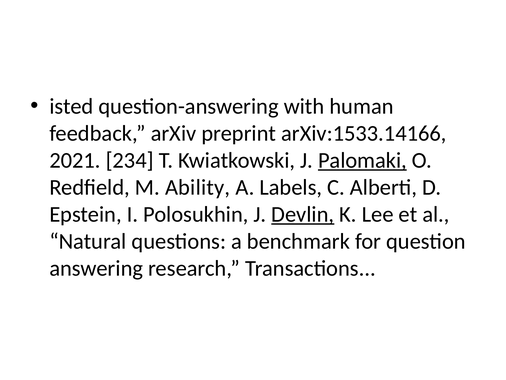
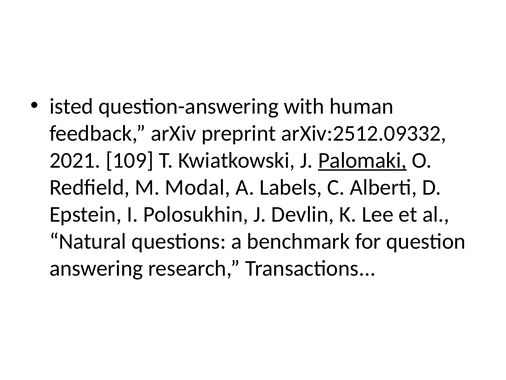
arXiv:1533.14166: arXiv:1533.14166 -> arXiv:2512.09332
234: 234 -> 109
Ability: Ability -> Modal
Devlin underline: present -> none
